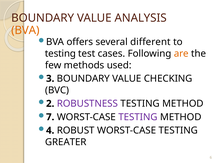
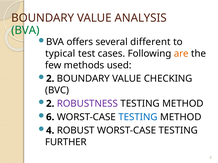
BVA at (25, 30) colour: orange -> green
testing at (60, 54): testing -> typical
3 at (50, 79): 3 -> 2
7 at (50, 117): 7 -> 6
TESTING at (138, 117) colour: purple -> blue
GREATER: GREATER -> FURTHER
